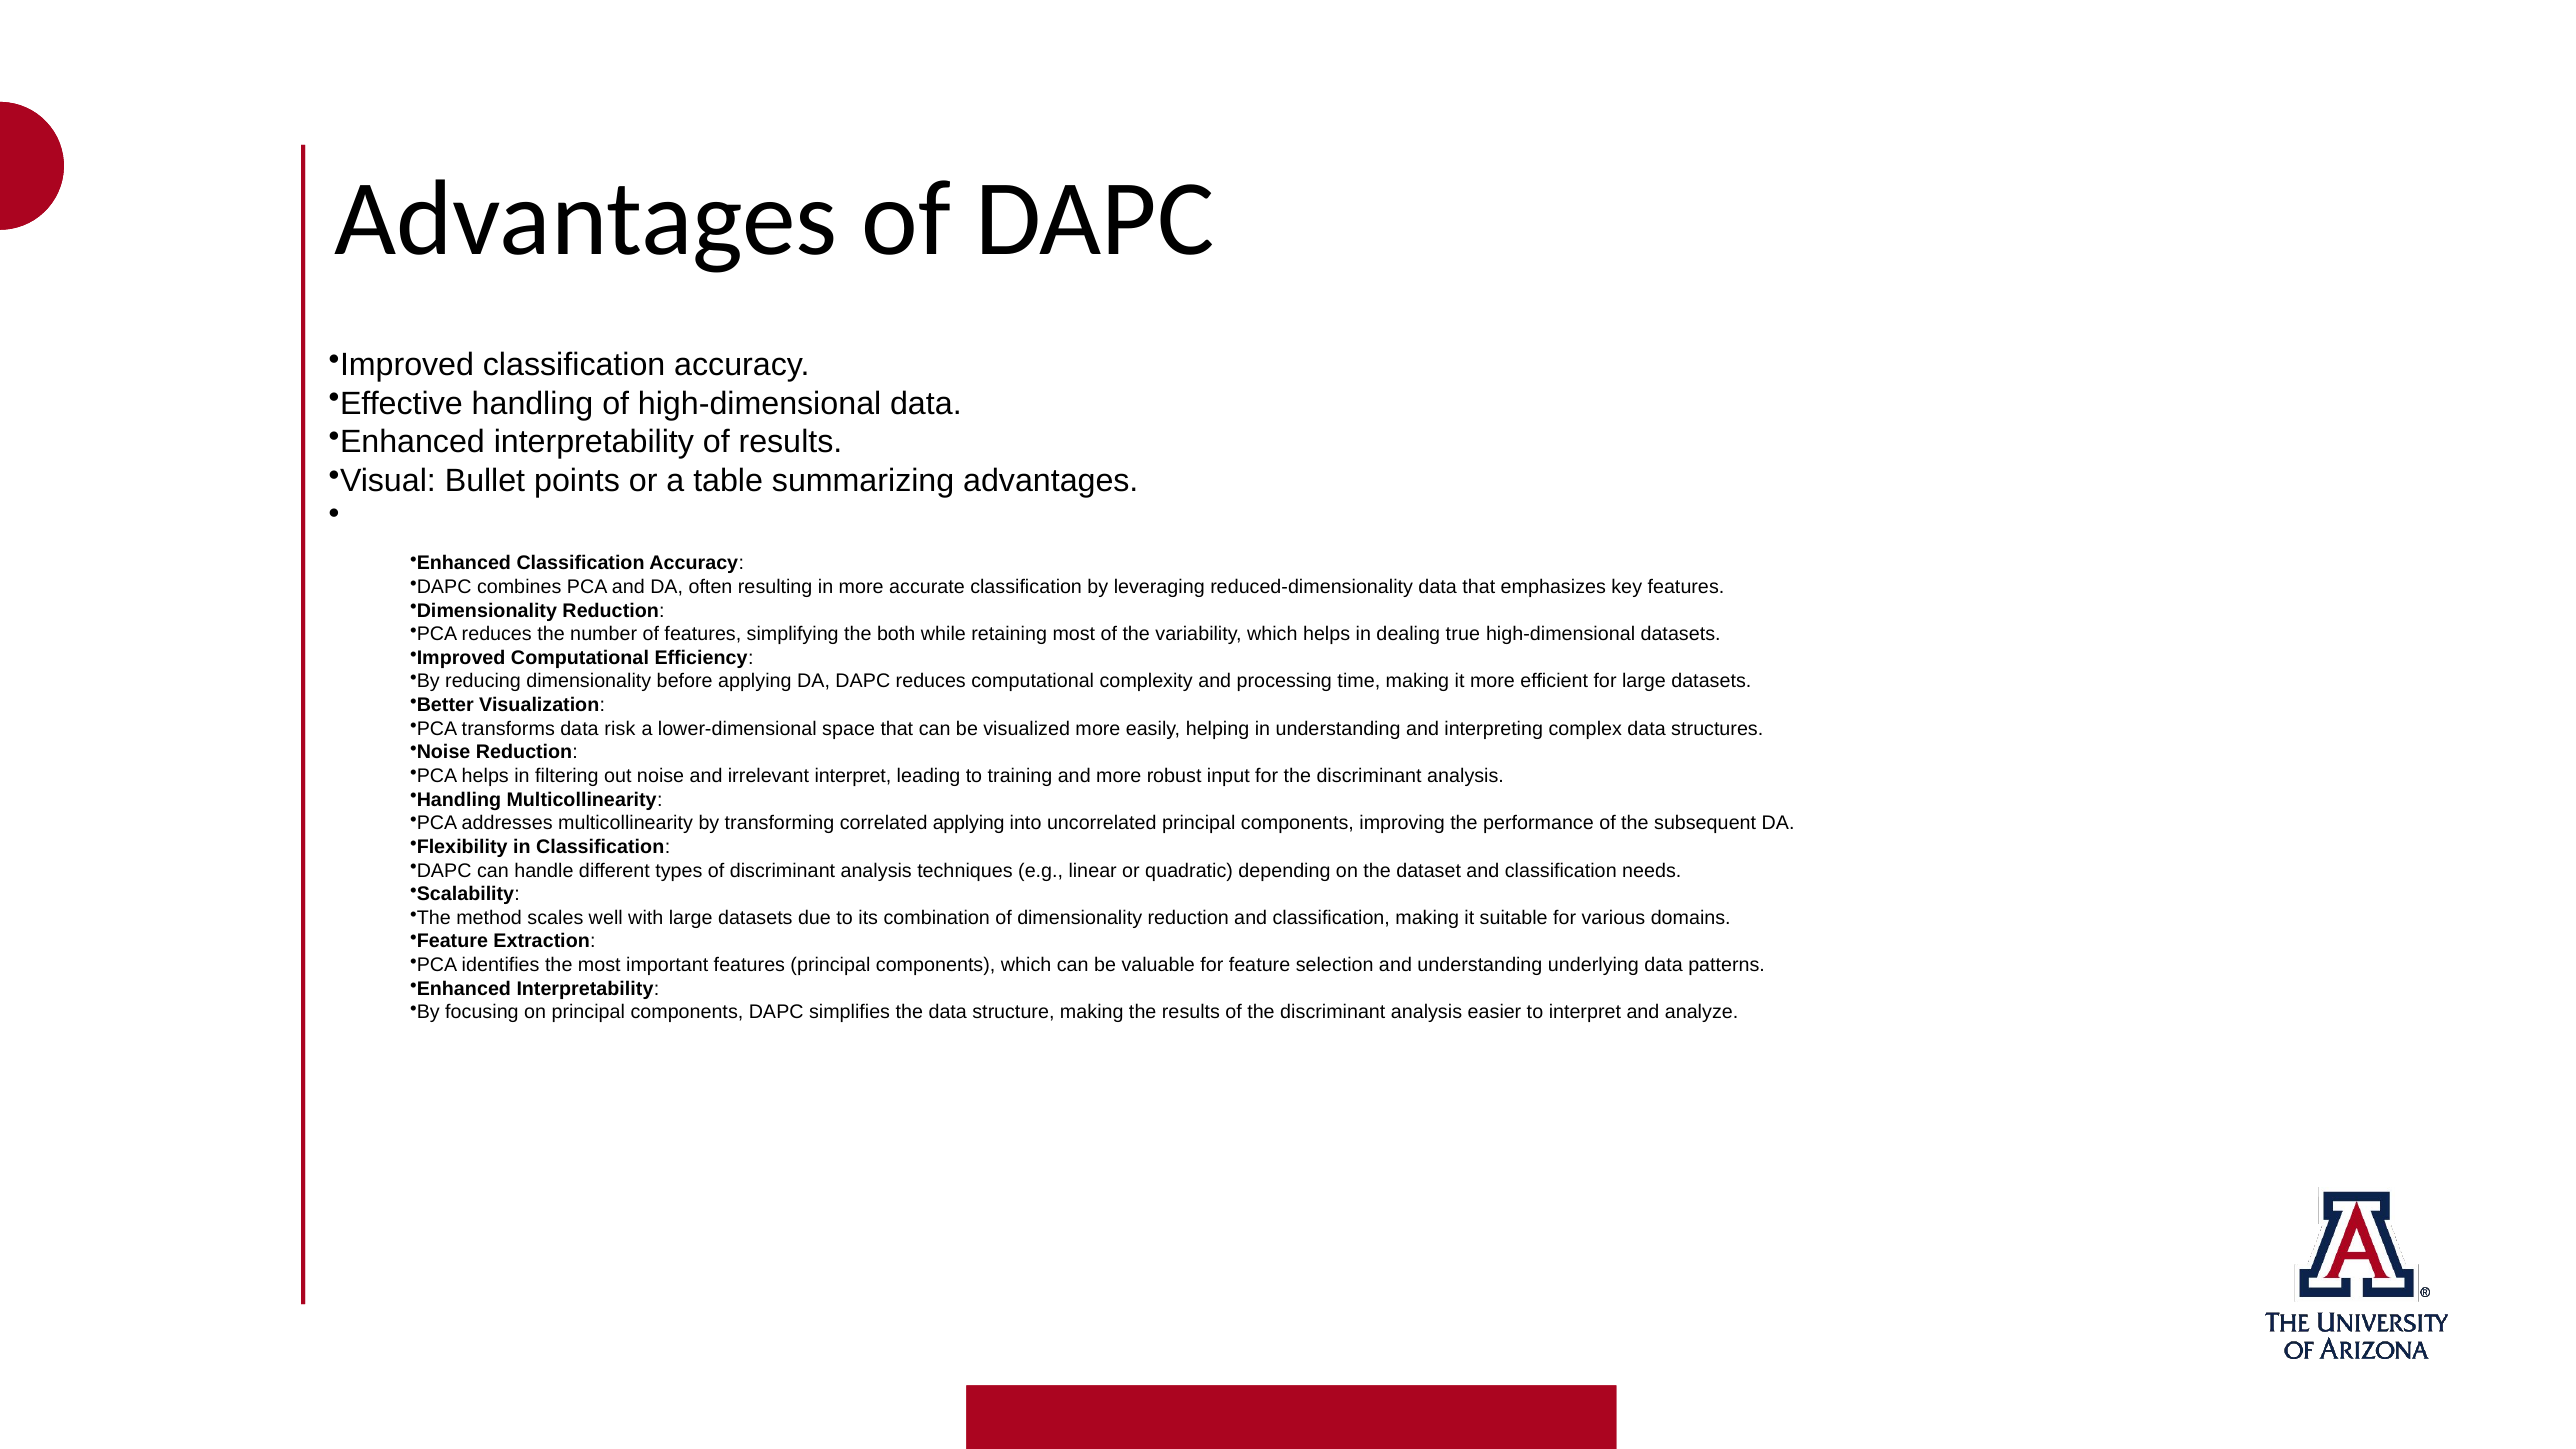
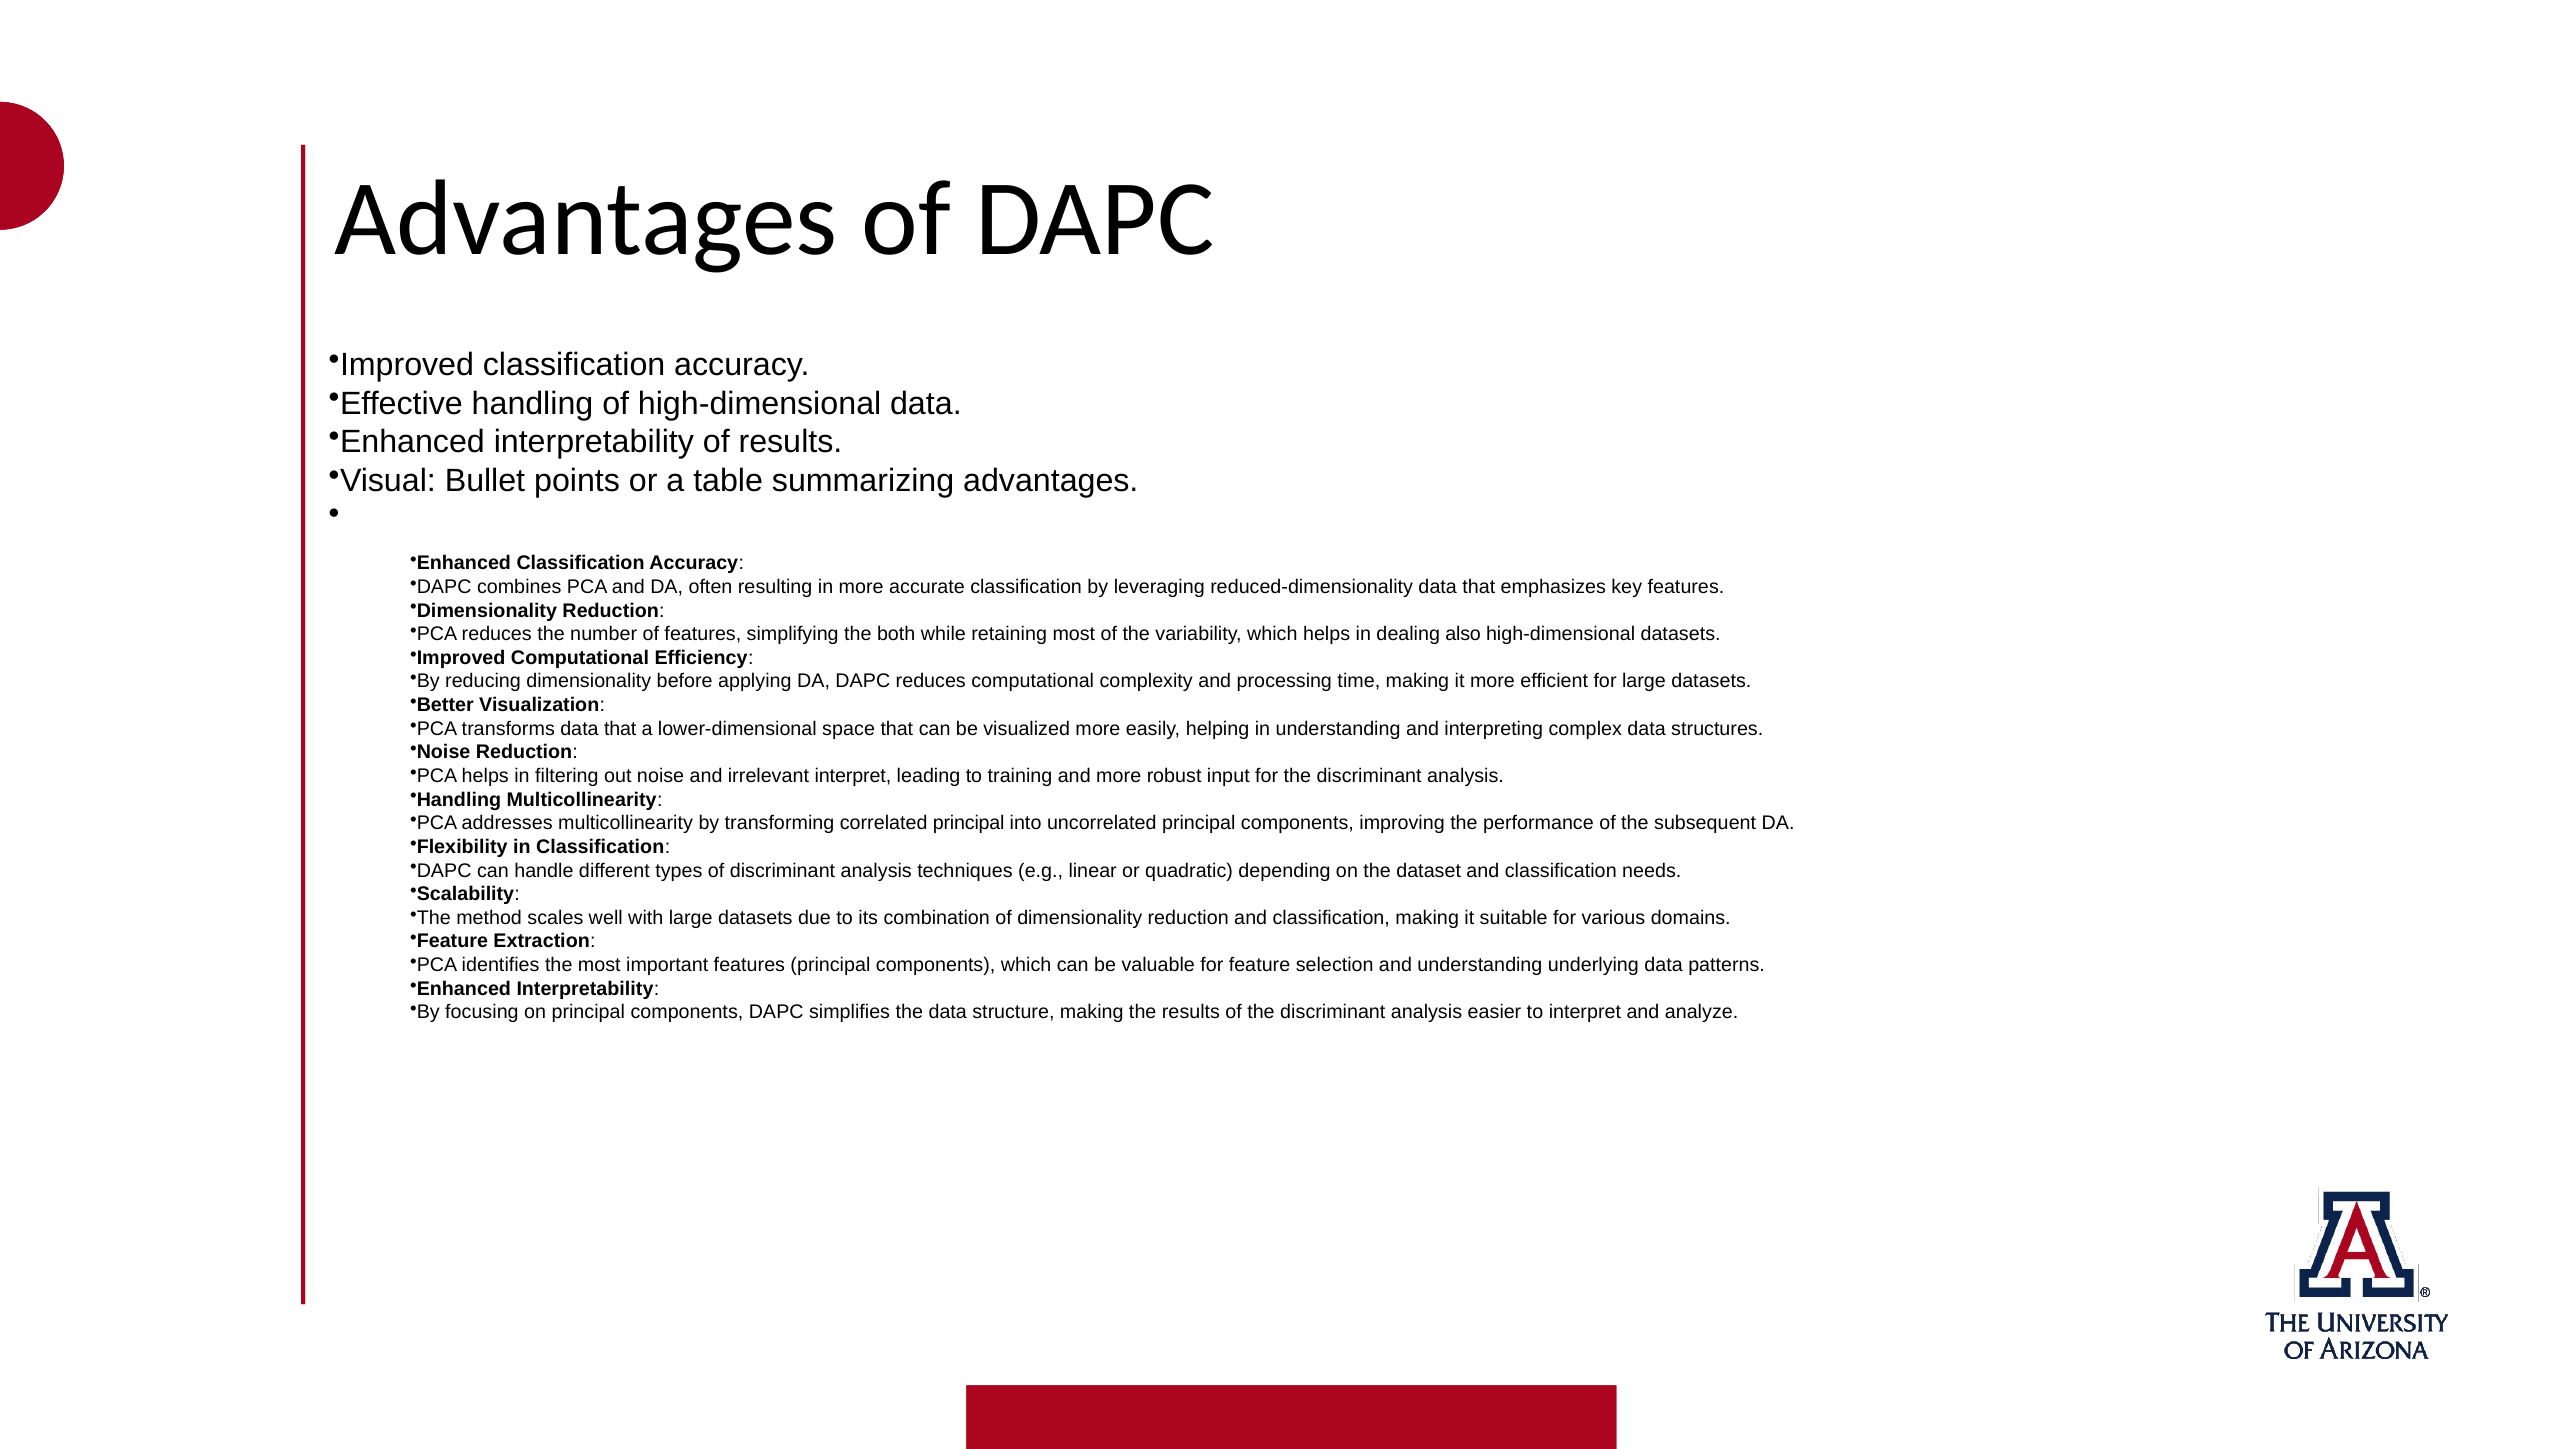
true: true -> also
transforms data risk: risk -> that
correlated applying: applying -> principal
